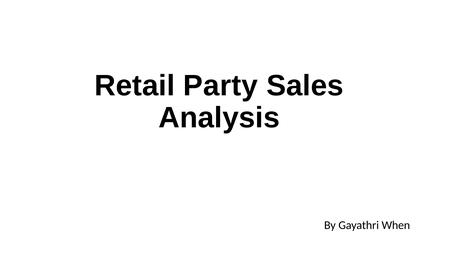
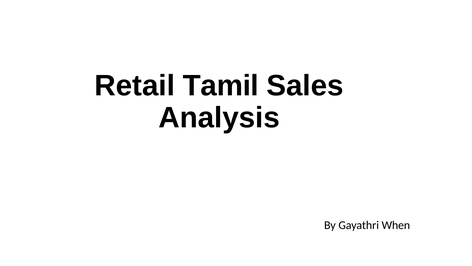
Party: Party -> Tamil
